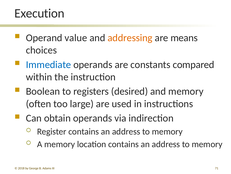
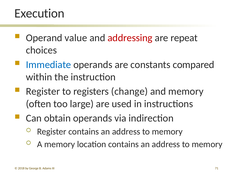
addressing colour: orange -> red
means: means -> repeat
Boolean at (43, 91): Boolean -> Register
desired: desired -> change
